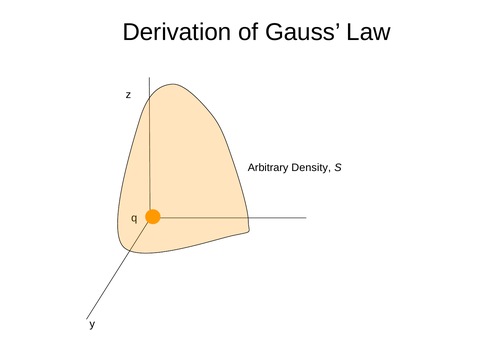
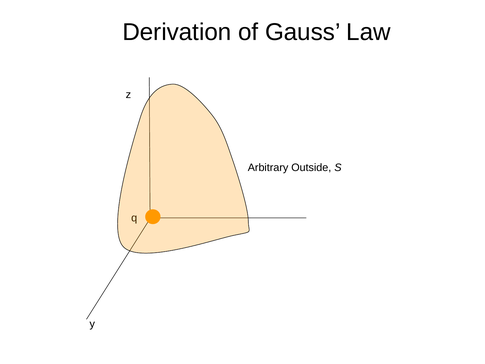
Density: Density -> Outside
